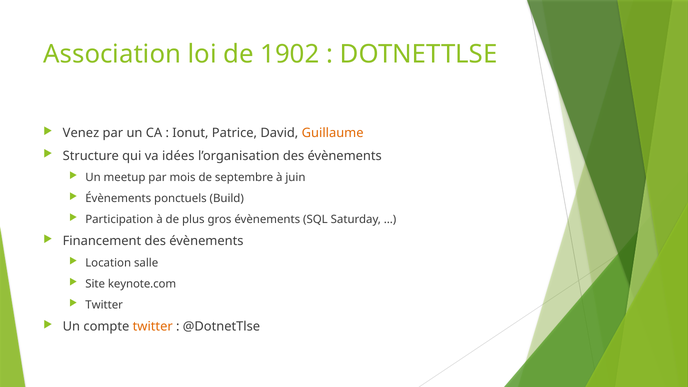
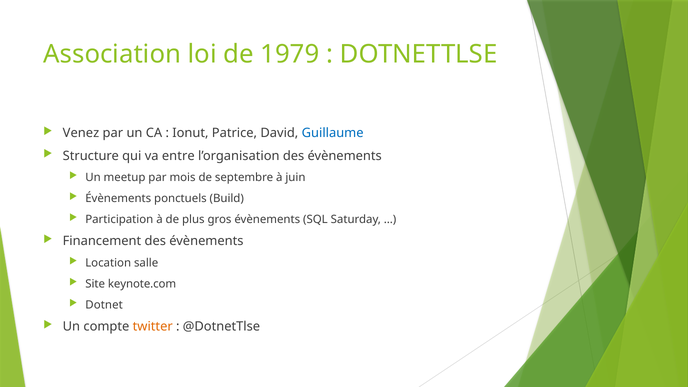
1902: 1902 -> 1979
Guillaume colour: orange -> blue
idées: idées -> entre
Twitter at (104, 305): Twitter -> Dotnet
